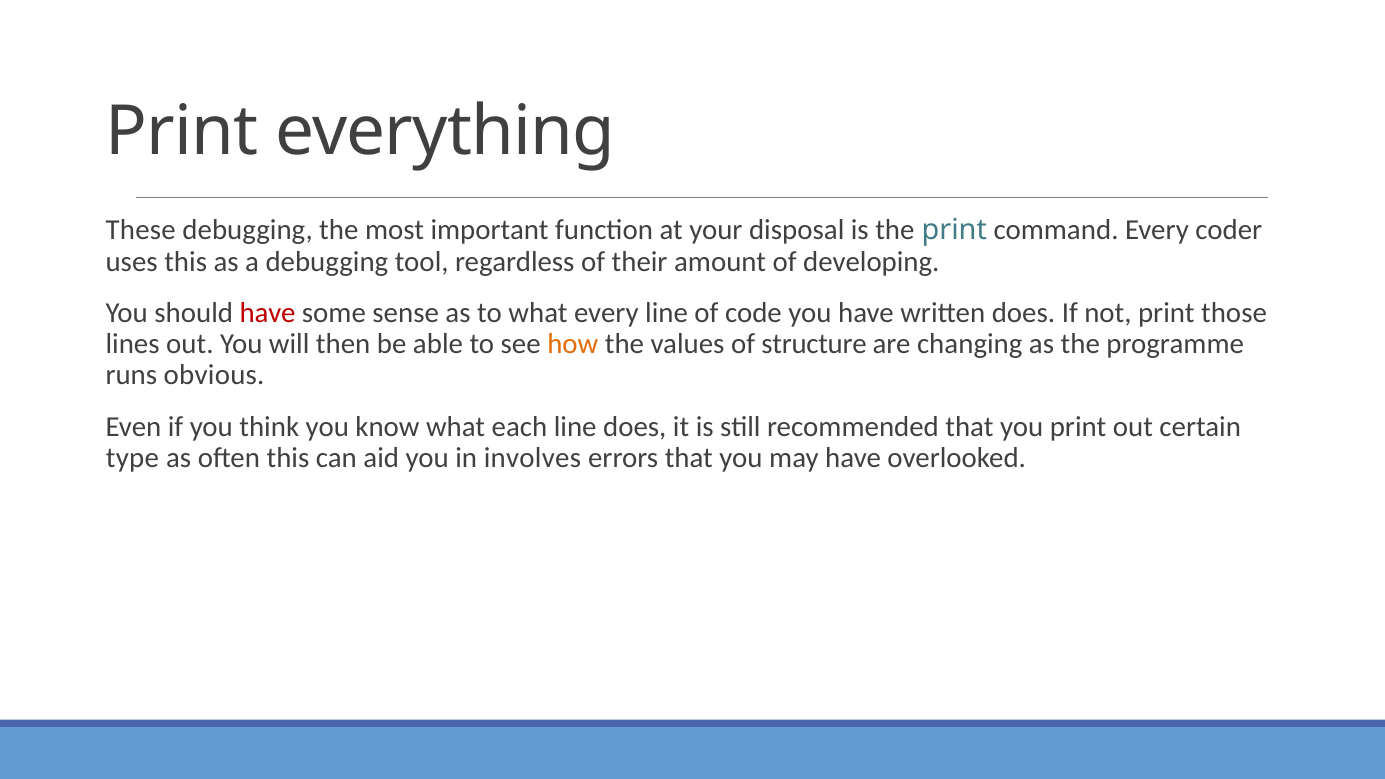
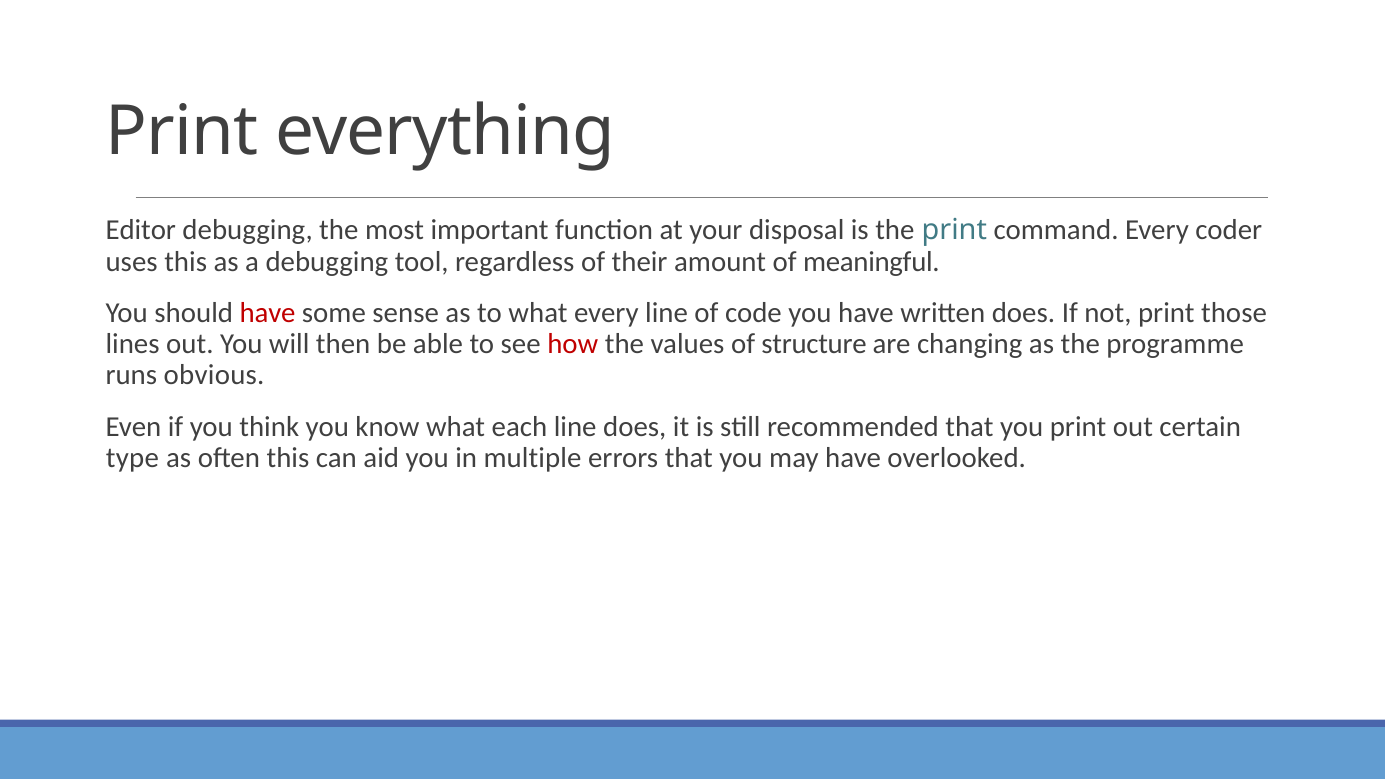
These: These -> Editor
developing: developing -> meaningful
how colour: orange -> red
involves: involves -> multiple
